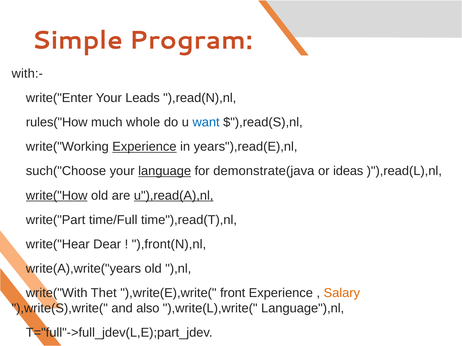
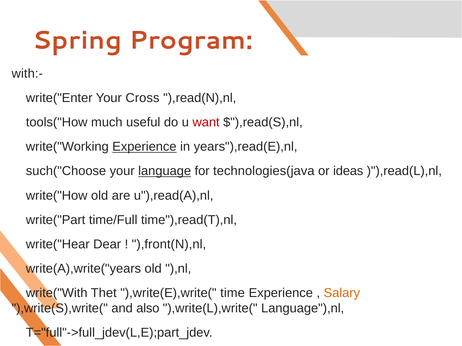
Simple: Simple -> Spring
Leads: Leads -> Cross
rules("How: rules("How -> tools("How
whole: whole -> useful
want colour: blue -> red
demonstrate(java: demonstrate(java -> technologies(java
write("How underline: present -> none
u"),read(A),nl underline: present -> none
front: front -> time
